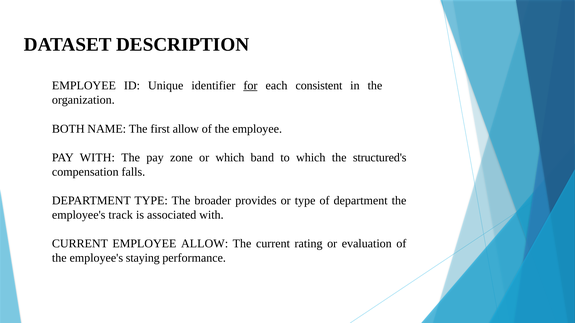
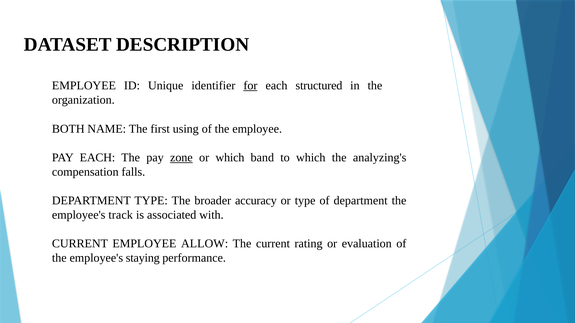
consistent: consistent -> structured
first allow: allow -> using
PAY WITH: WITH -> EACH
zone underline: none -> present
structured's: structured's -> analyzing's
provides: provides -> accuracy
